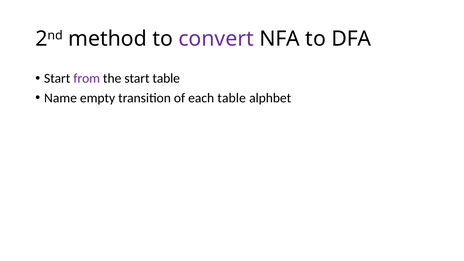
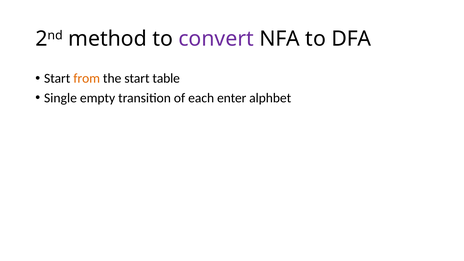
from colour: purple -> orange
Name: Name -> Single
each table: table -> enter
